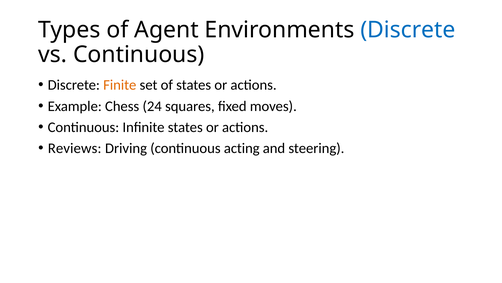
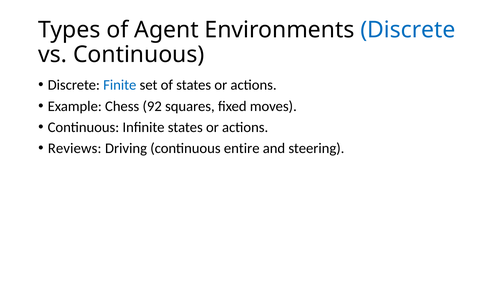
Finite colour: orange -> blue
24: 24 -> 92
acting: acting -> entire
